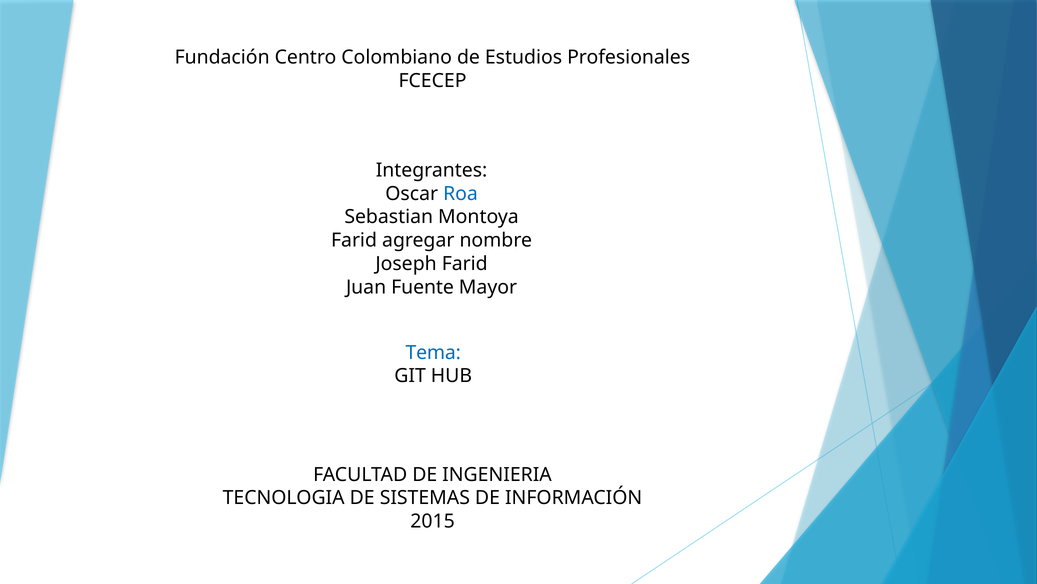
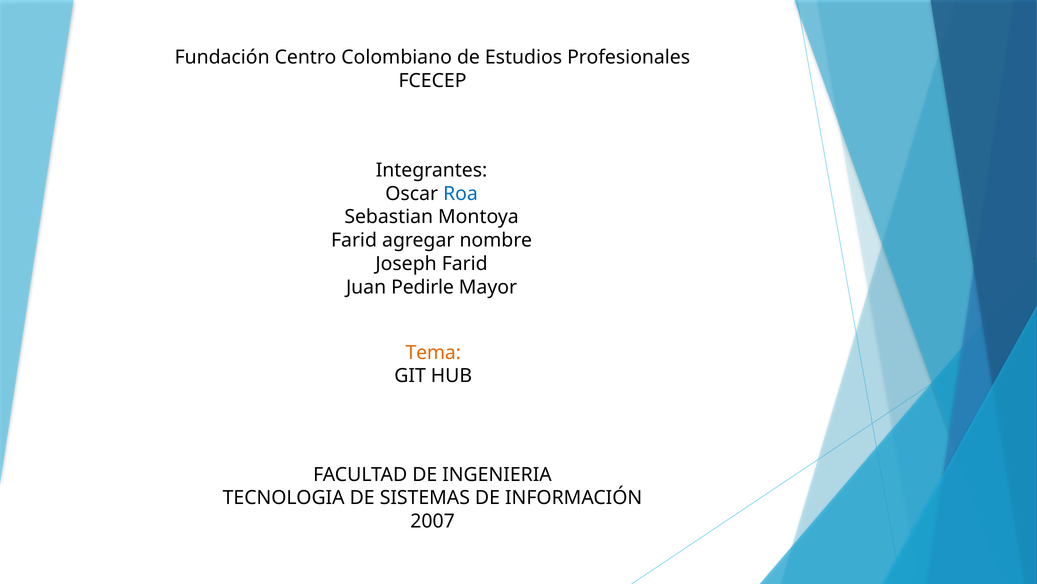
Fuente: Fuente -> Pedirle
Tema colour: blue -> orange
2015: 2015 -> 2007
